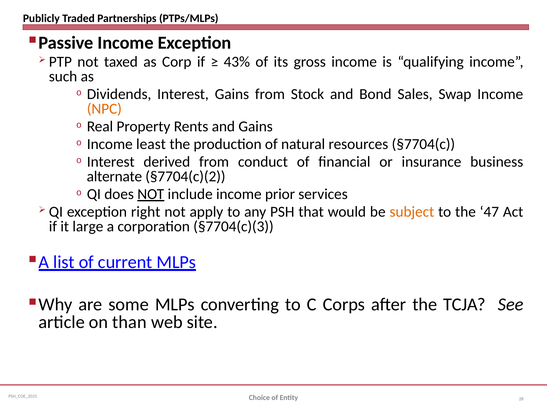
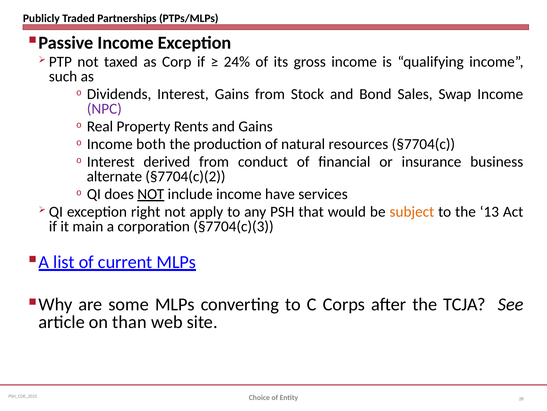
43%: 43% -> 24%
NPC colour: orange -> purple
least: least -> both
prior: prior -> have
47: 47 -> 13
large: large -> main
